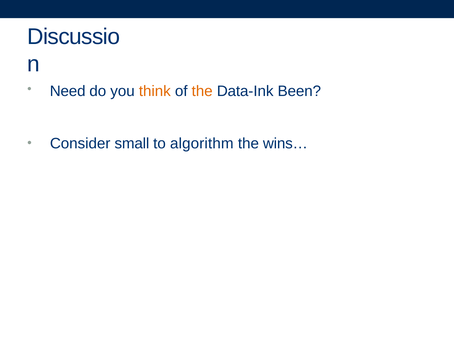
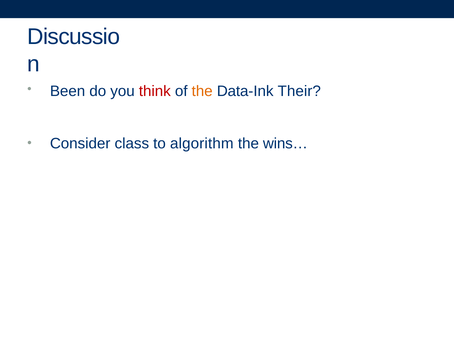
Need: Need -> Been
think colour: orange -> red
Been: Been -> Their
small: small -> class
